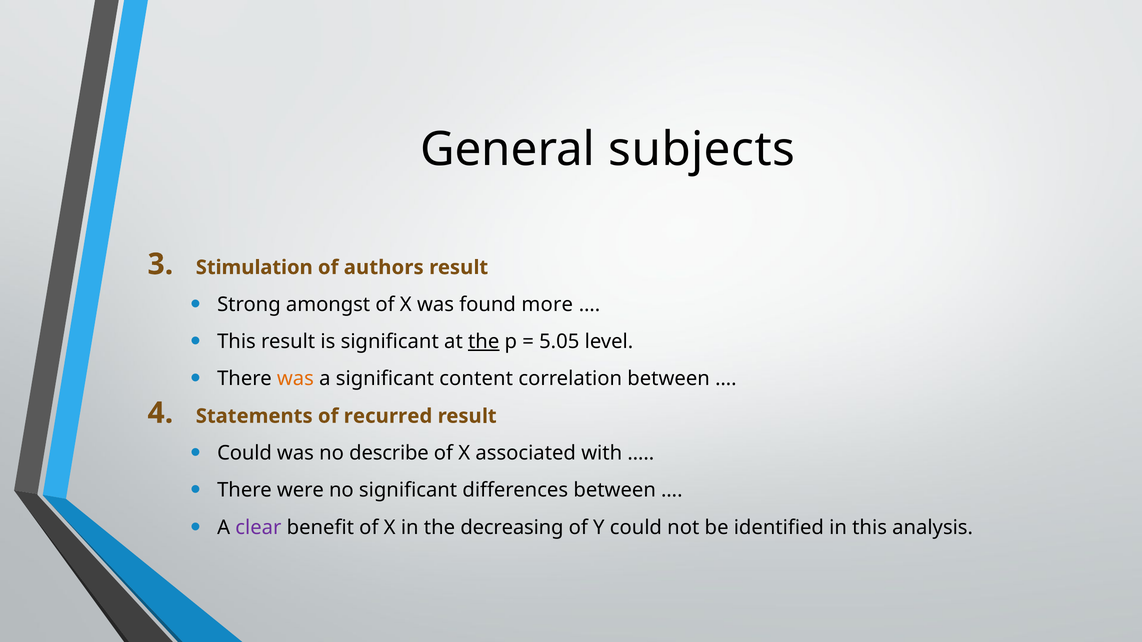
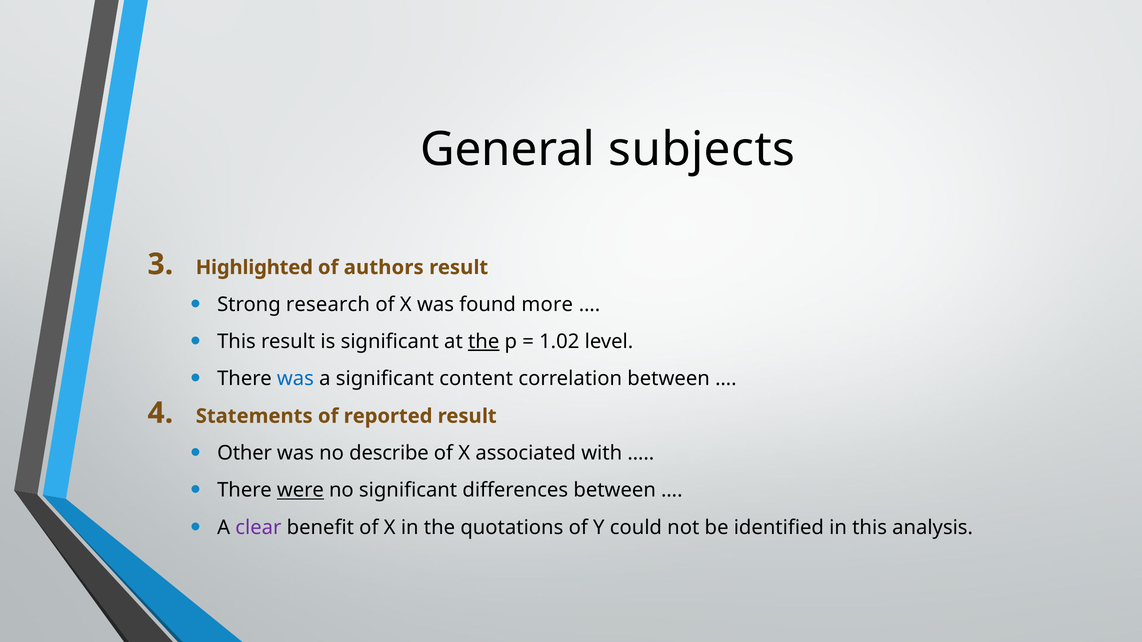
Stimulation: Stimulation -> Highlighted
amongst: amongst -> research
5.05: 5.05 -> 1.02
was at (295, 379) colour: orange -> blue
recurred: recurred -> reported
Could at (245, 453): Could -> Other
were underline: none -> present
decreasing: decreasing -> quotations
